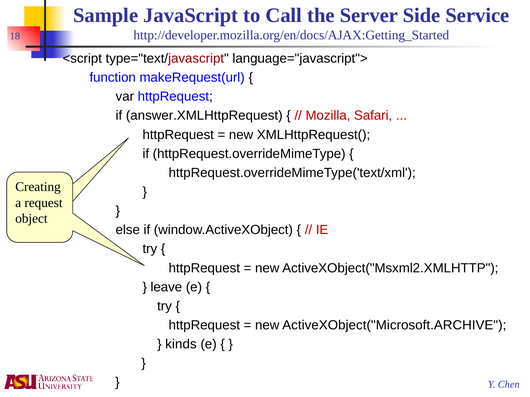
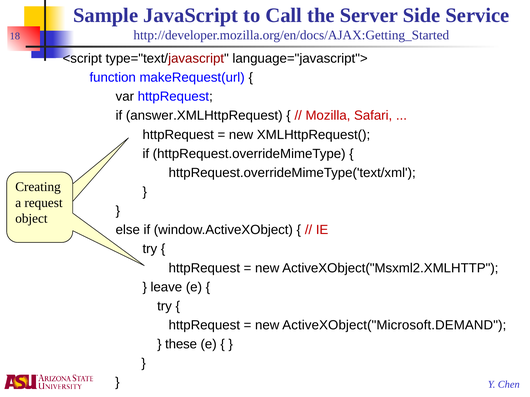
ActiveXObject("Microsoft.ARCHIVE: ActiveXObject("Microsoft.ARCHIVE -> ActiveXObject("Microsoft.DEMAND
kinds: kinds -> these
